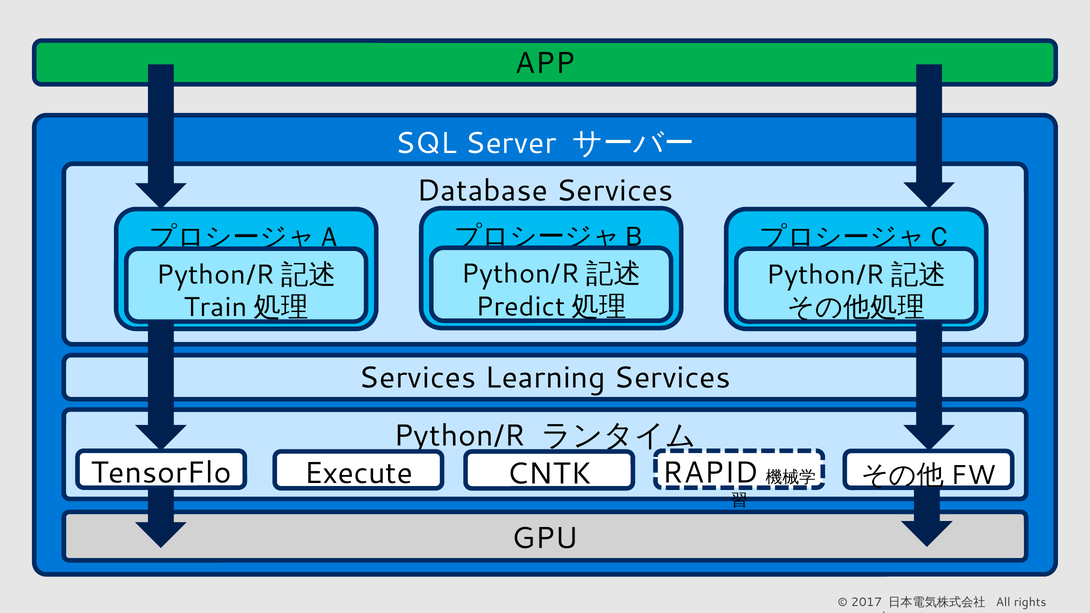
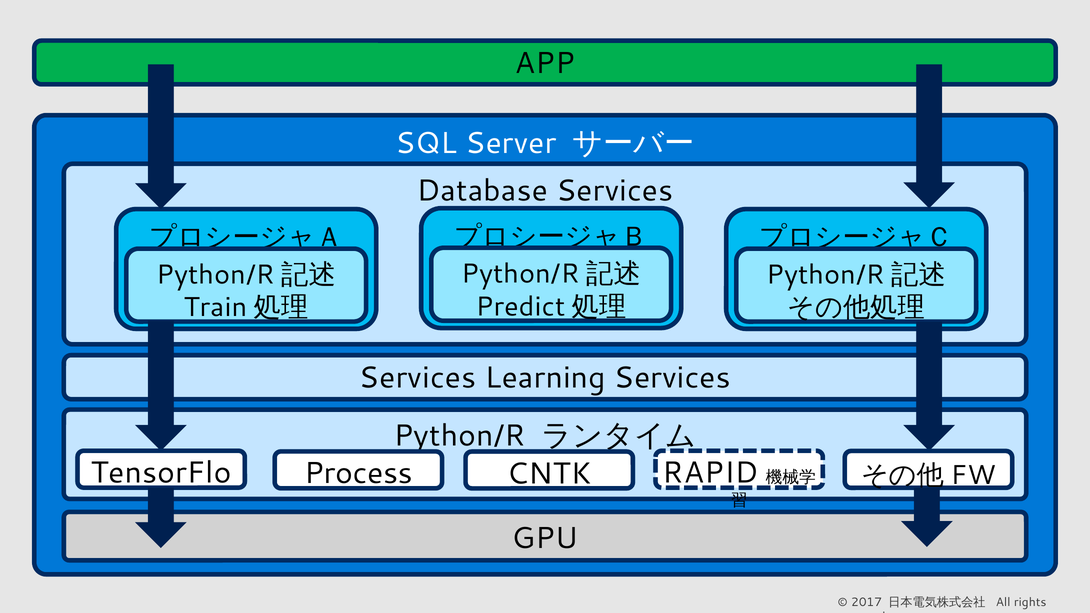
Execute: Execute -> Process
